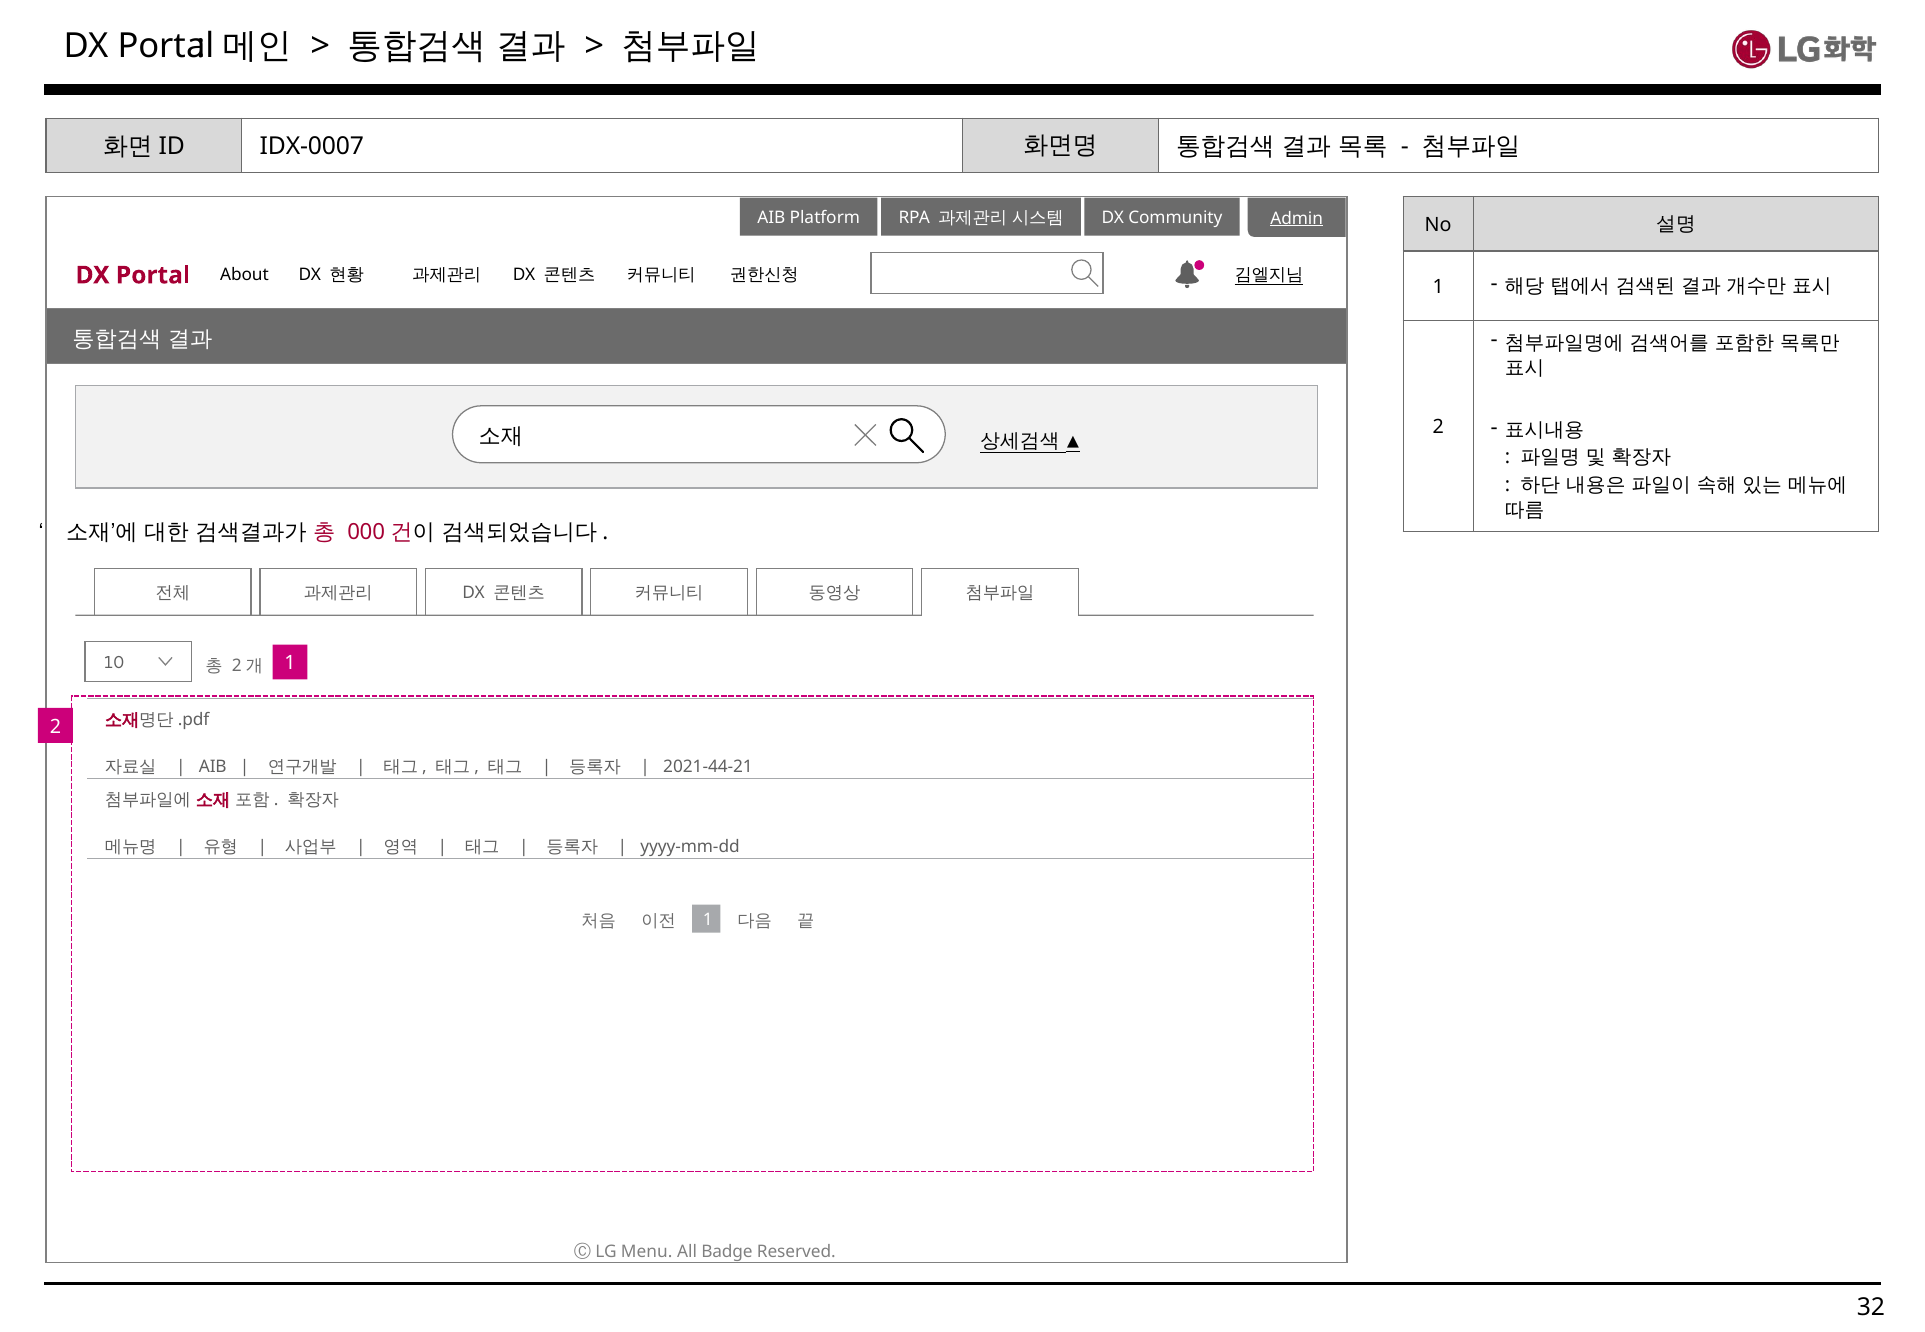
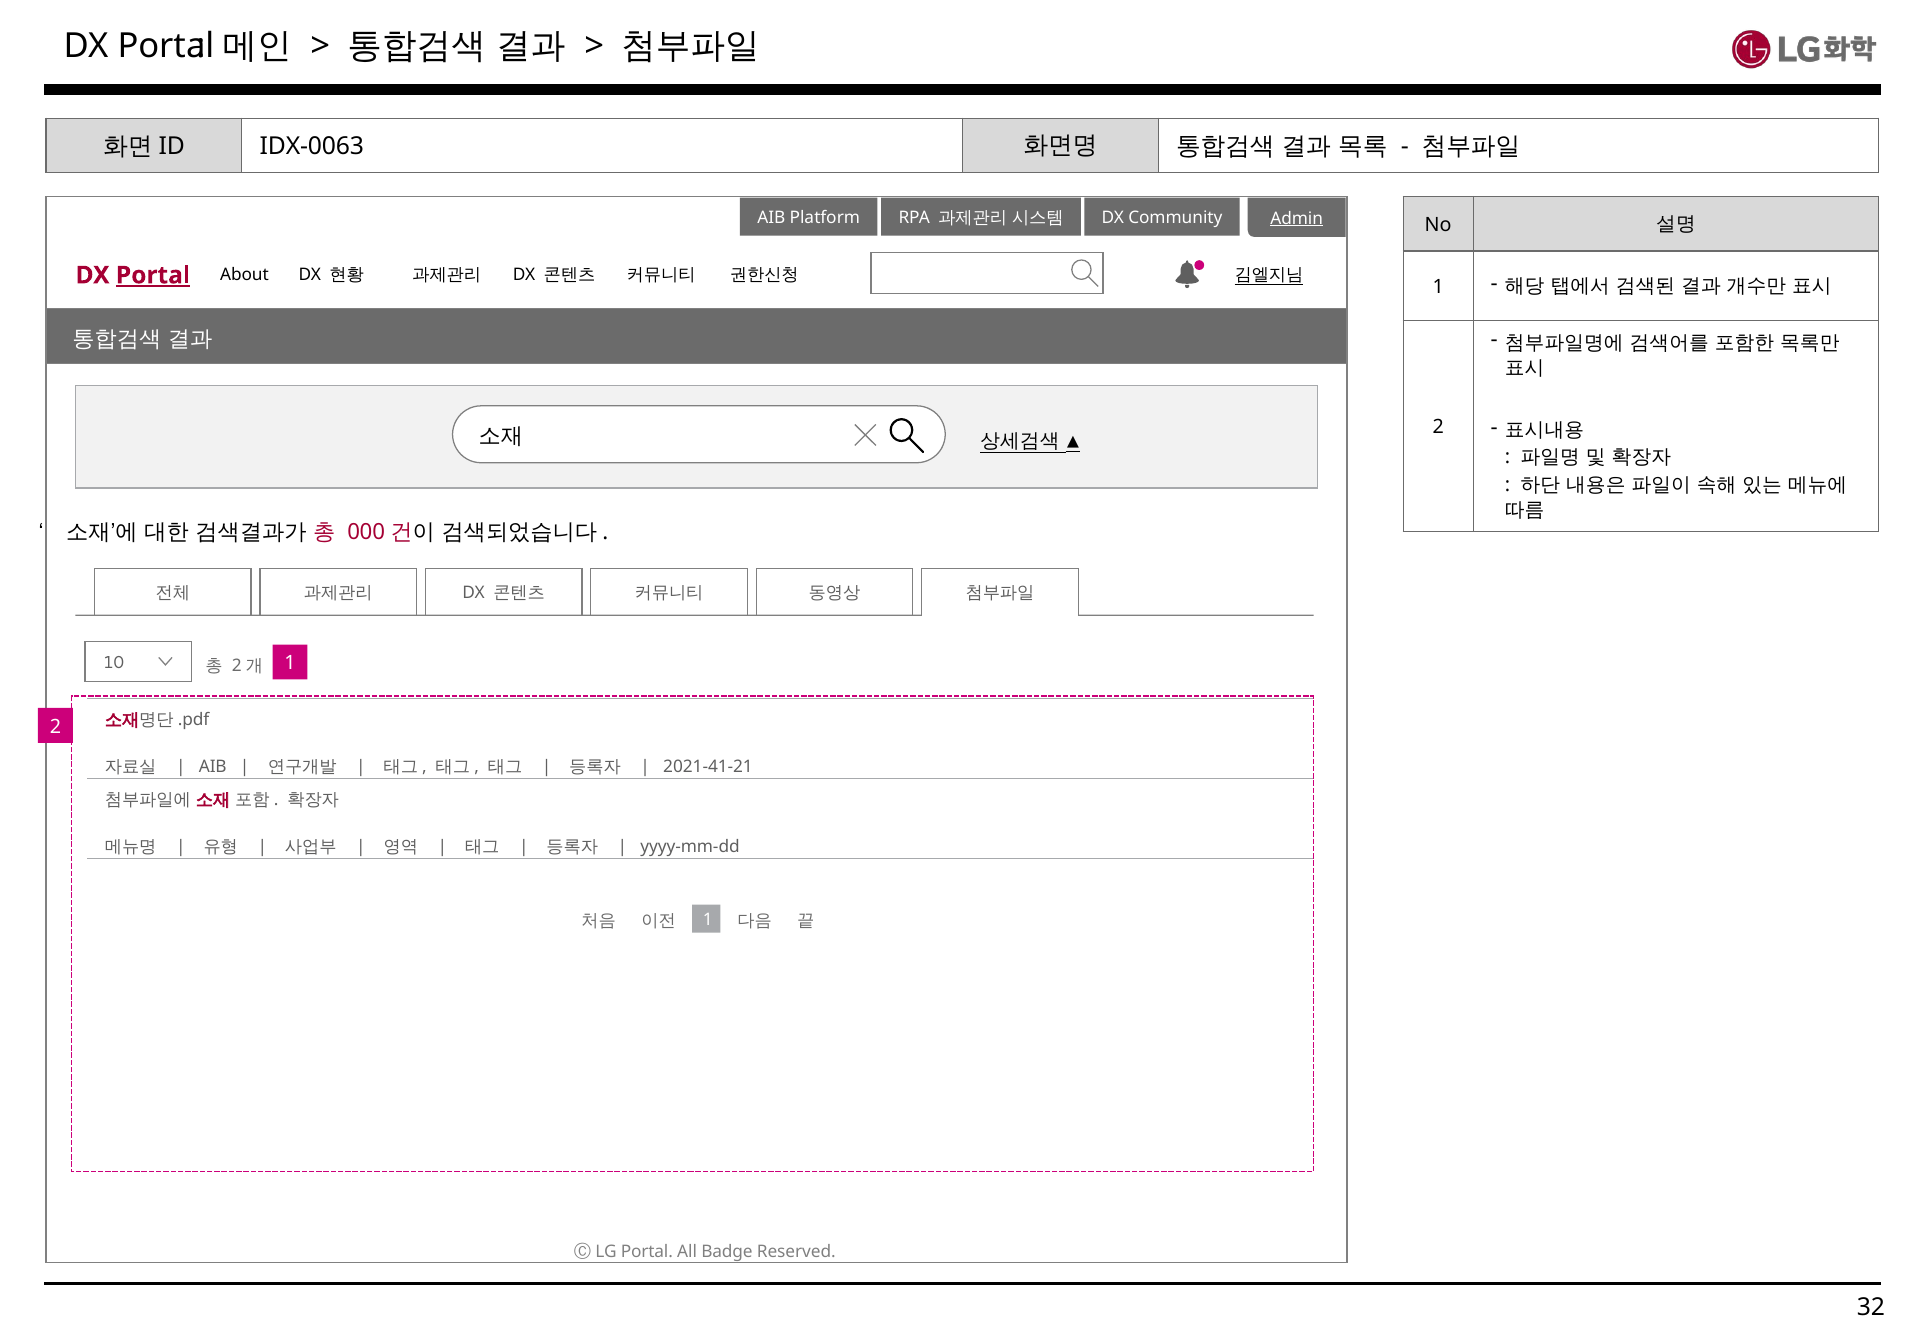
IDX-0007: IDX-0007 -> IDX-0063
Portal at (153, 275) underline: none -> present
2021-44-21: 2021-44-21 -> 2021-41-21
LG Menu: Menu -> Portal
